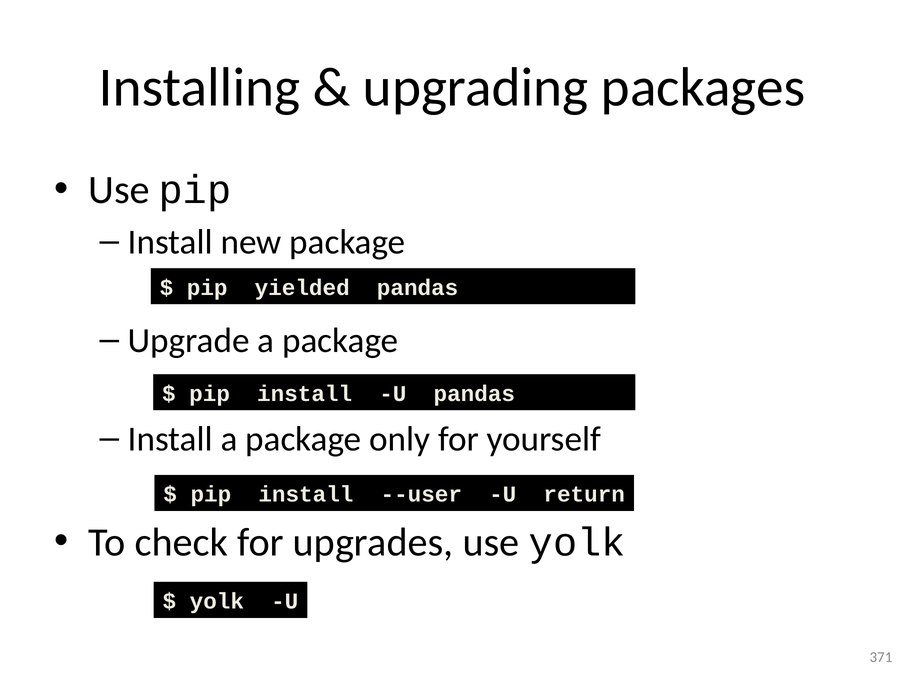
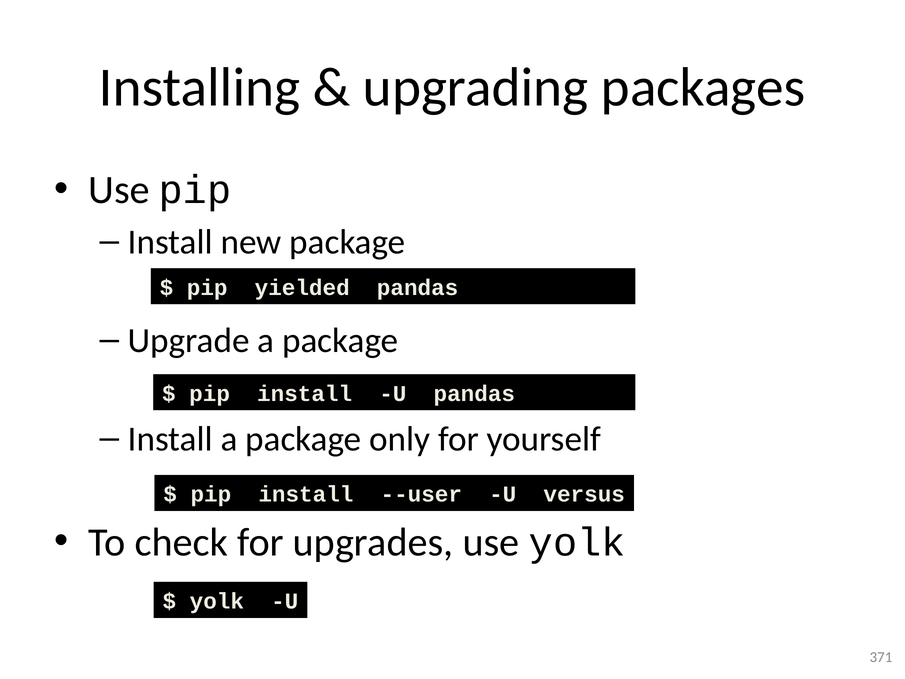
return: return -> versus
